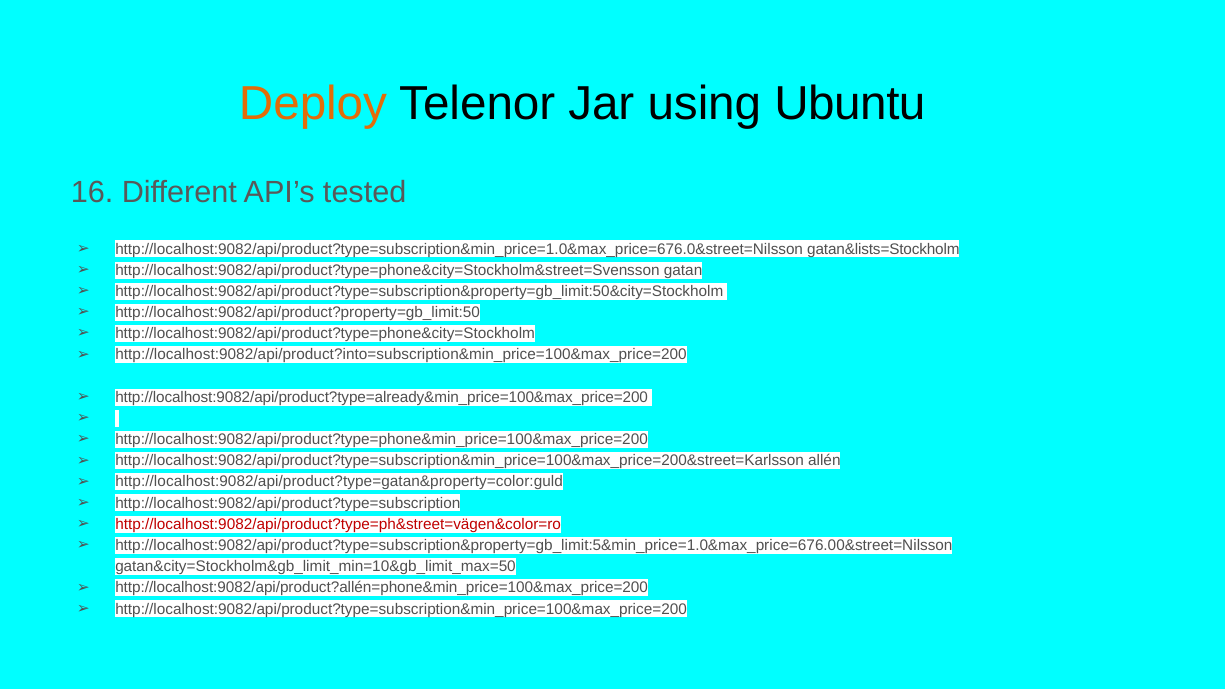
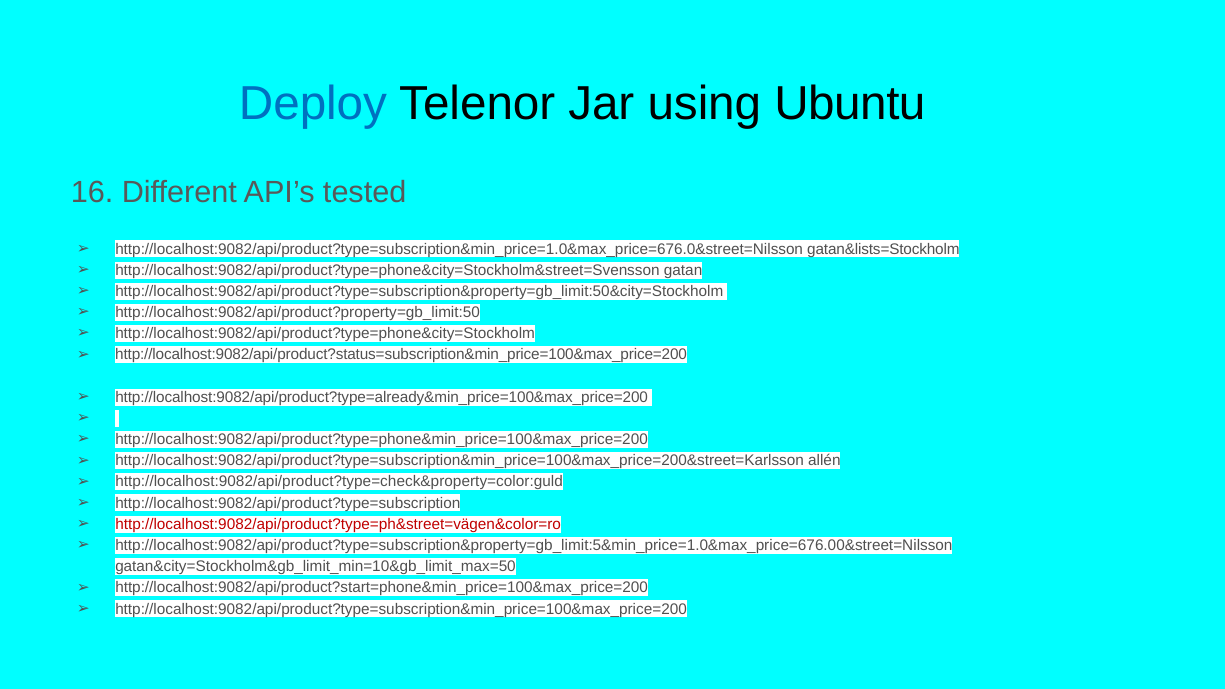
Deploy colour: orange -> blue
http://localhost:9082/api/product?into=subscription&min_price=100&max_price=200: http://localhost:9082/api/product?into=subscription&min_price=100&max_price=200 -> http://localhost:9082/api/product?status=subscription&min_price=100&max_price=200
http://localhost:9082/api/product?type=gatan&property=color:guld: http://localhost:9082/api/product?type=gatan&property=color:guld -> http://localhost:9082/api/product?type=check&property=color:guld
http://localhost:9082/api/product?allén=phone&min_price=100&max_price=200: http://localhost:9082/api/product?allén=phone&min_price=100&max_price=200 -> http://localhost:9082/api/product?start=phone&min_price=100&max_price=200
